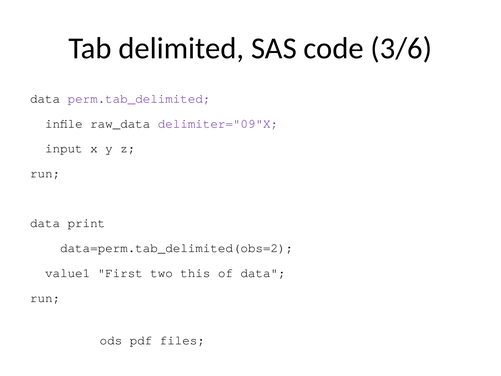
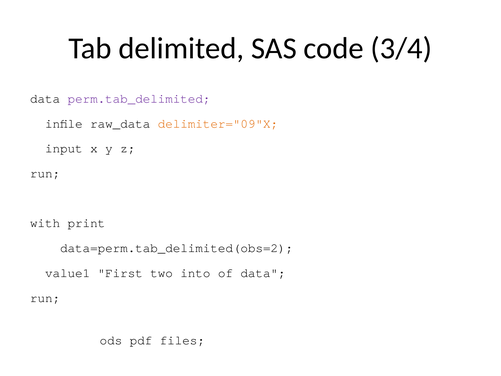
3/6: 3/6 -> 3/4
delimiter="09"X colour: purple -> orange
data at (45, 223): data -> with
this: this -> into
